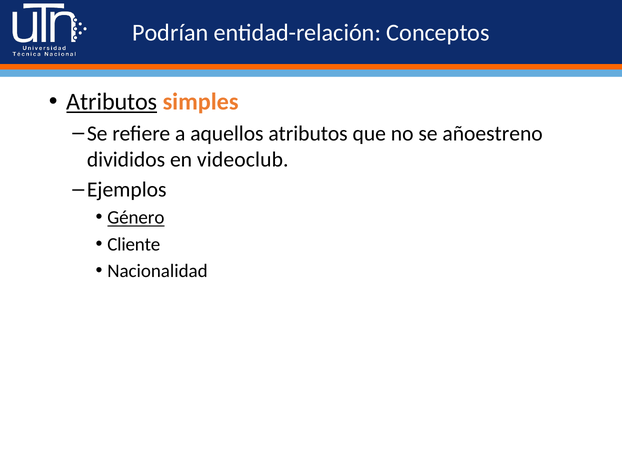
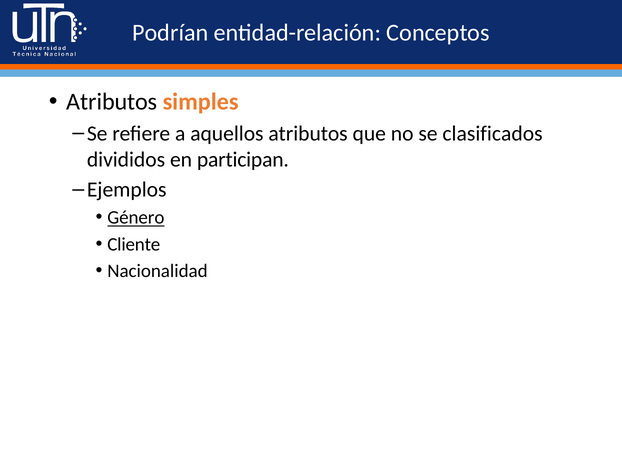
Atributos at (112, 102) underline: present -> none
añoestreno: añoestreno -> clasificados
videoclub: videoclub -> participan
